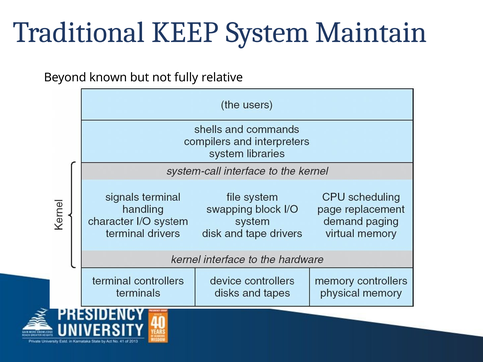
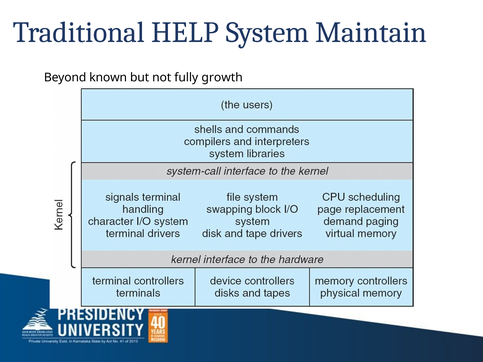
KEEP: KEEP -> HELP
relative: relative -> growth
